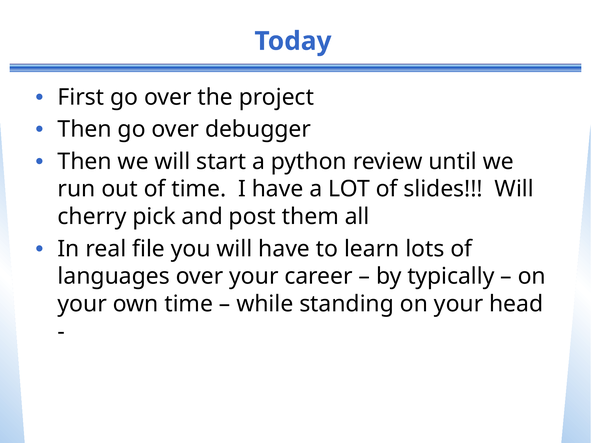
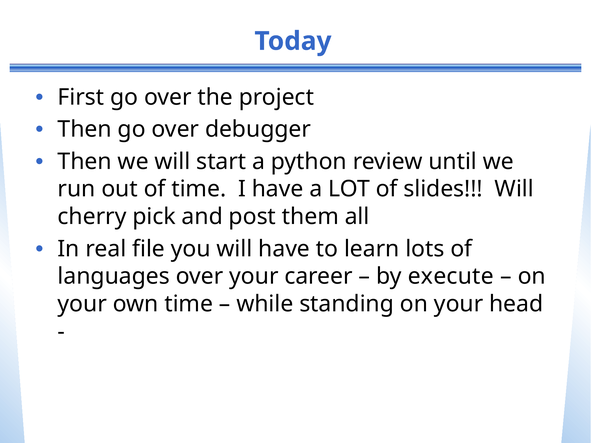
typically: typically -> execute
